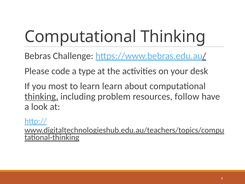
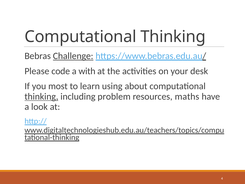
Challenge underline: none -> present
type: type -> with
learn learn: learn -> using
follow: follow -> maths
